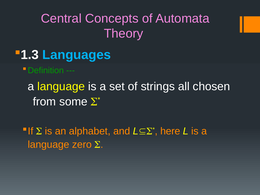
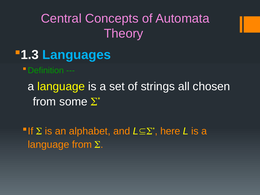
language zero: zero -> from
